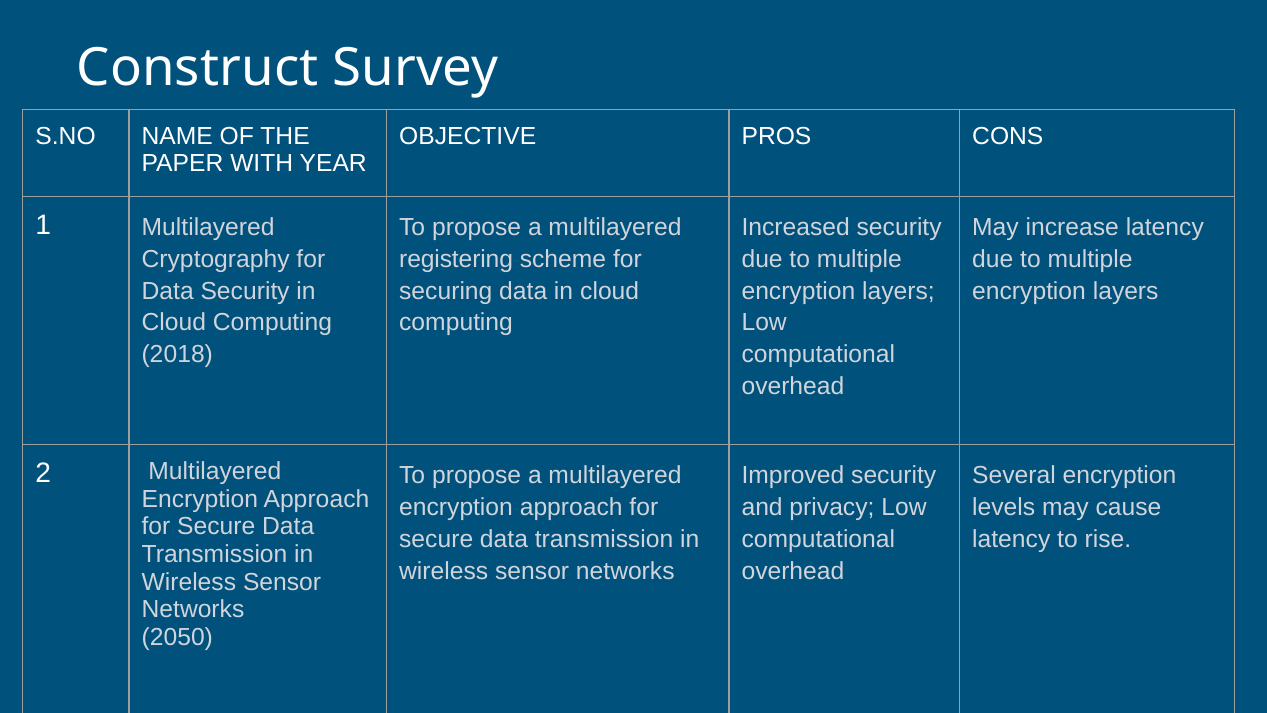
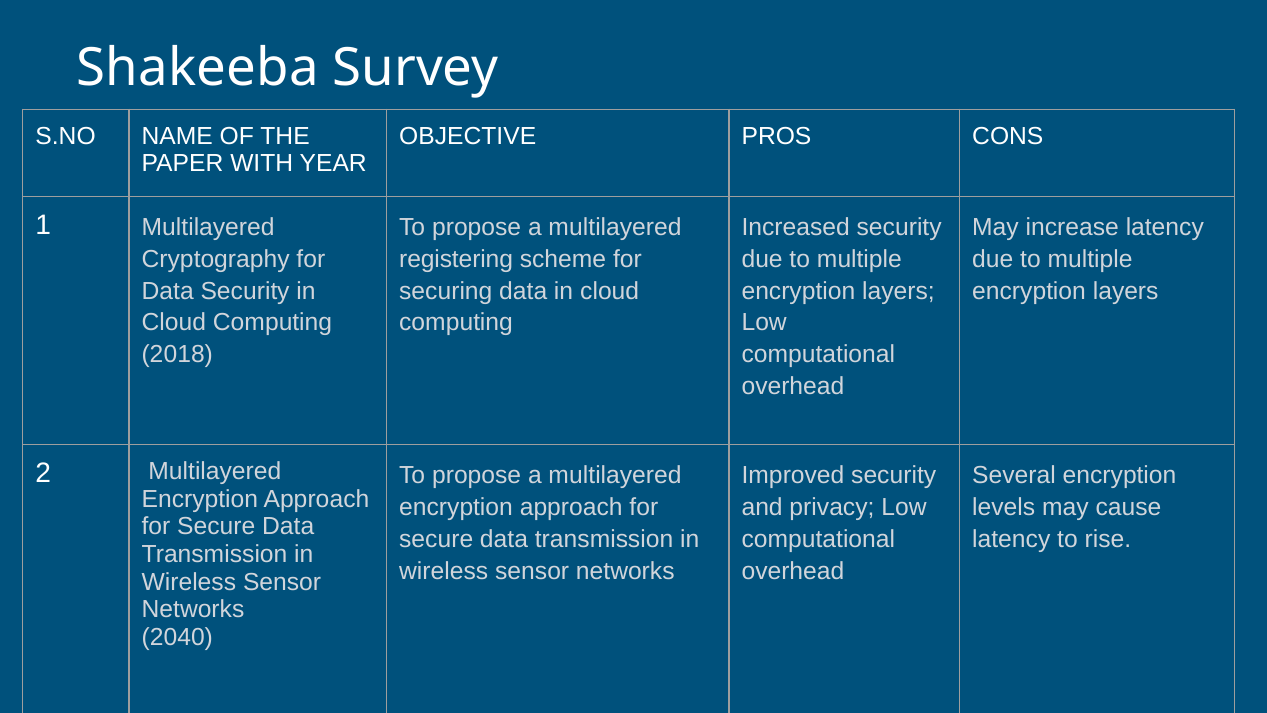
Construct: Construct -> Shakeeba
2050: 2050 -> 2040
